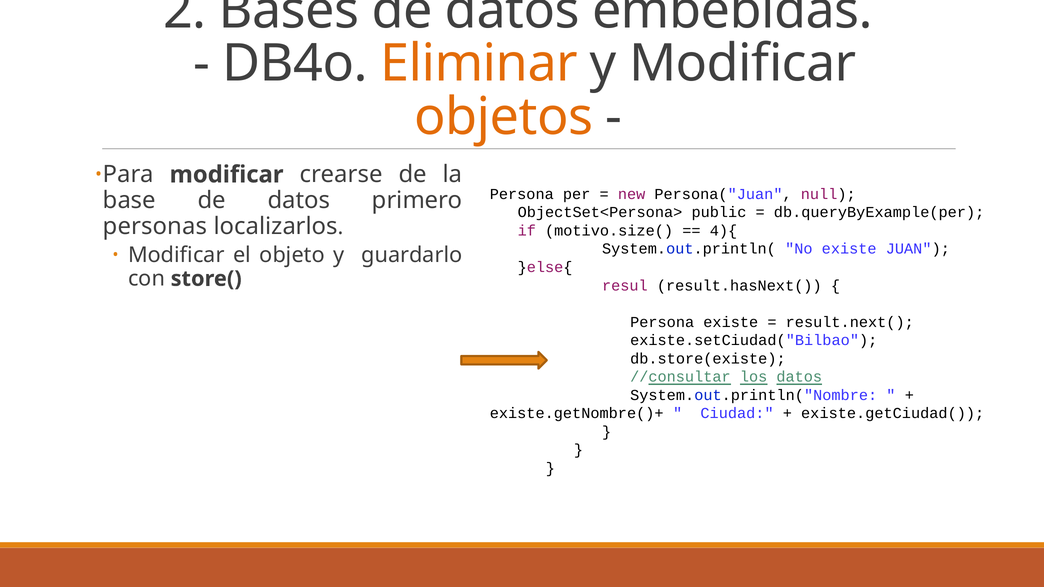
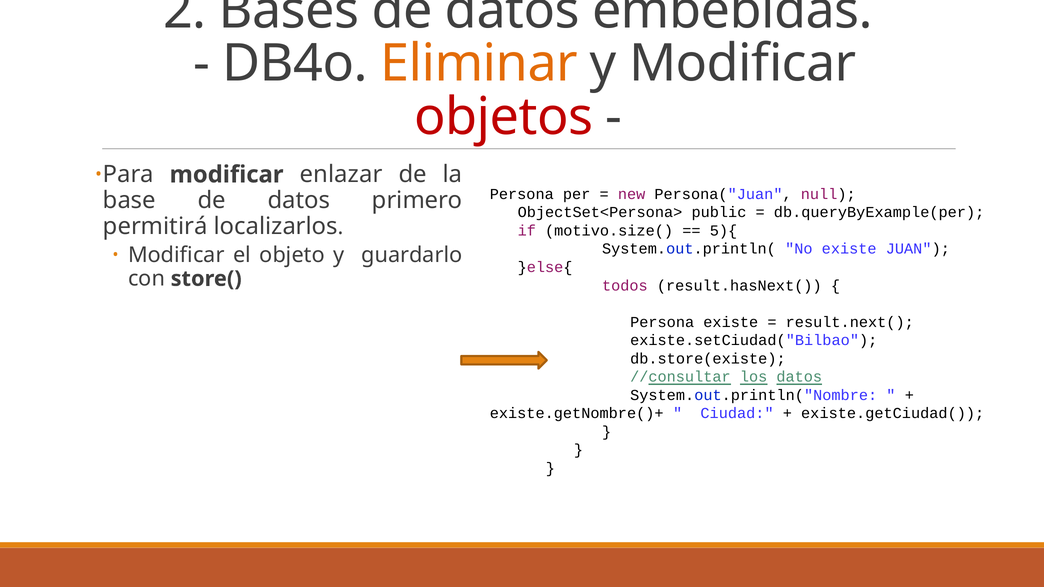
objetos colour: orange -> red
crearse: crearse -> enlazar
personas: personas -> permitirá
4){: 4){ -> 5){
resul: resul -> todos
